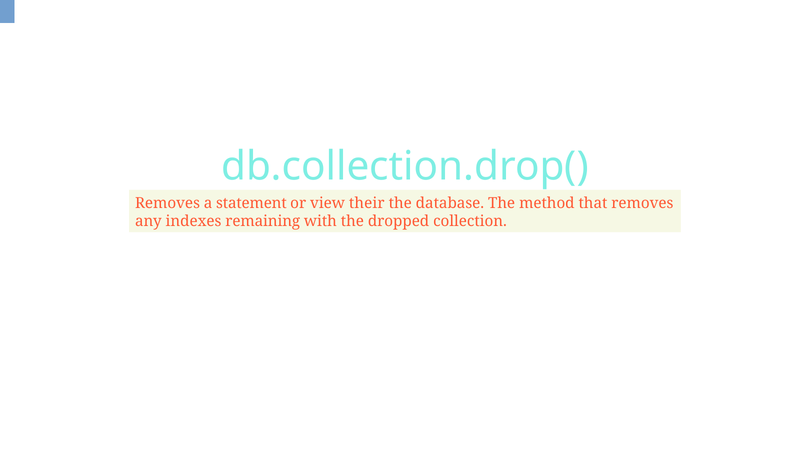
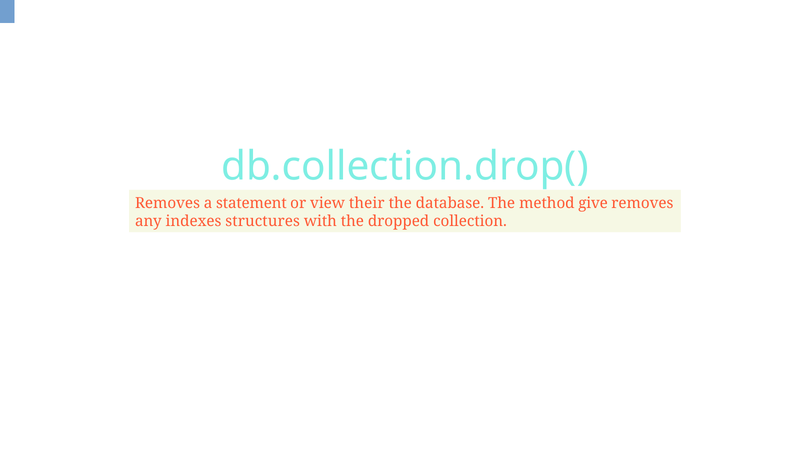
that: that -> give
remaining: remaining -> structures
